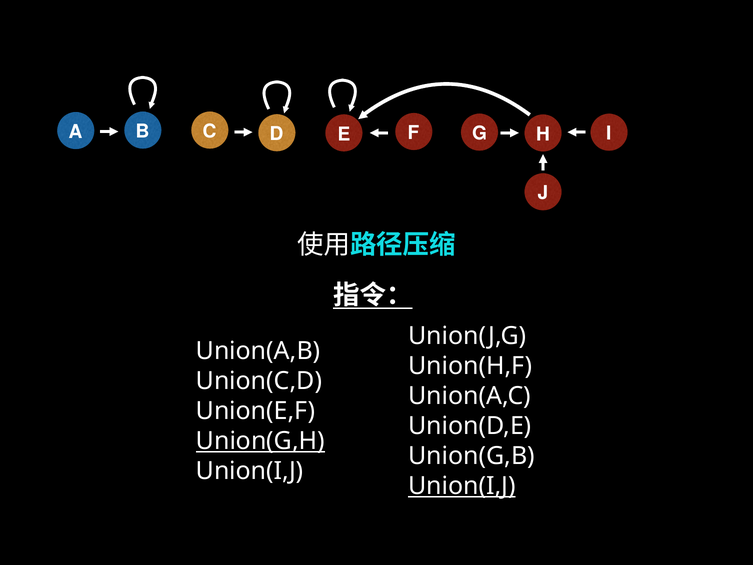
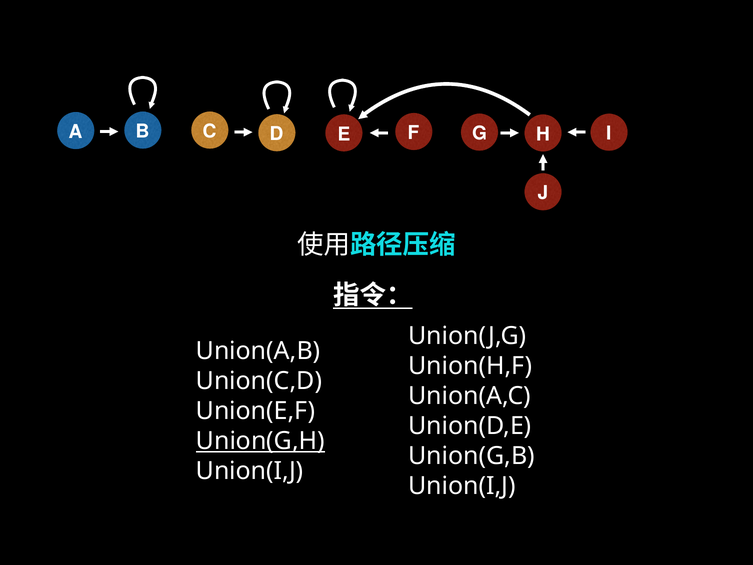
Union(I,J at (462, 486) underline: present -> none
